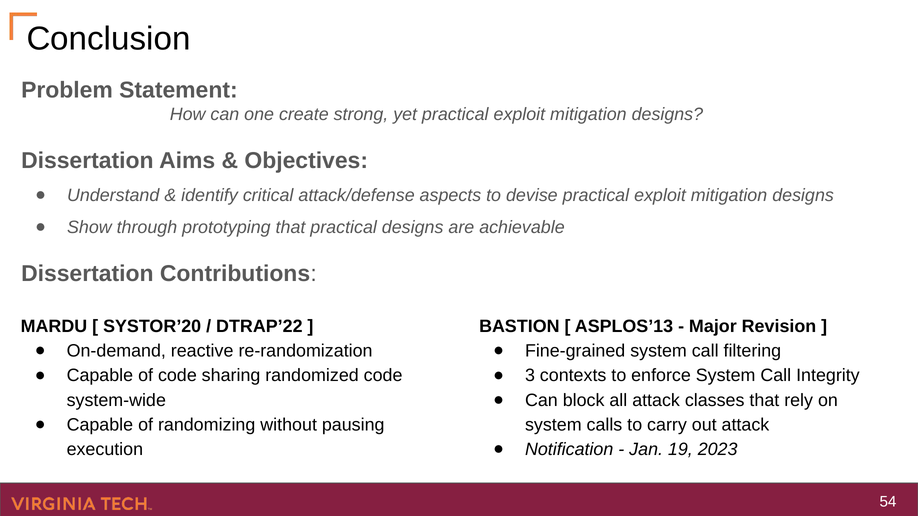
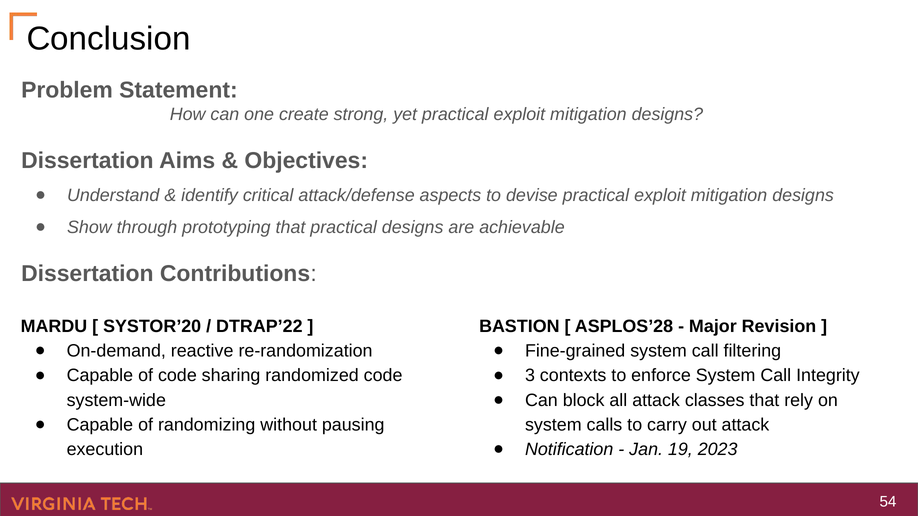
ASPLOS’13: ASPLOS’13 -> ASPLOS’28
